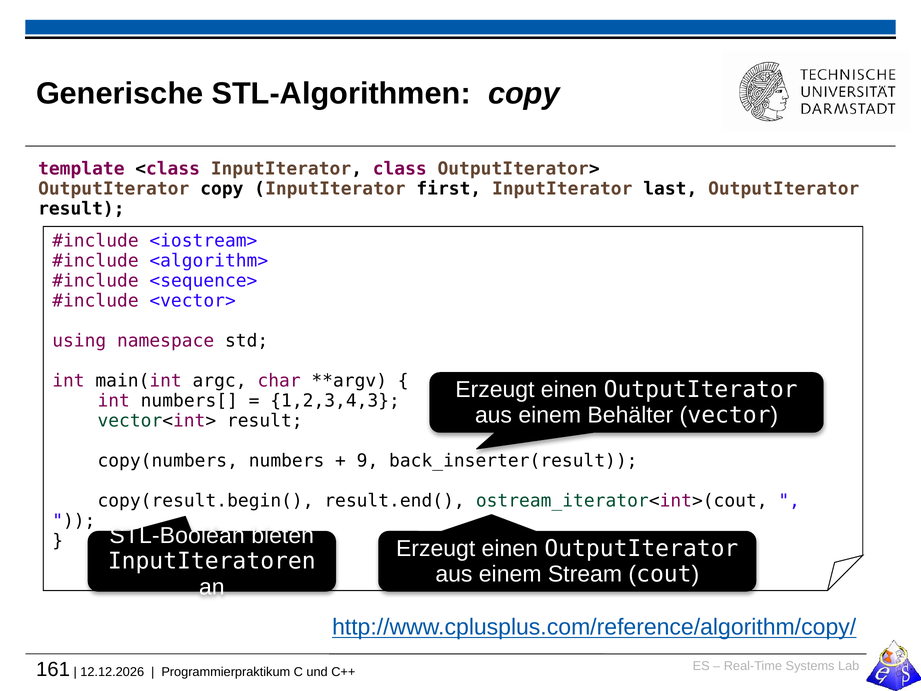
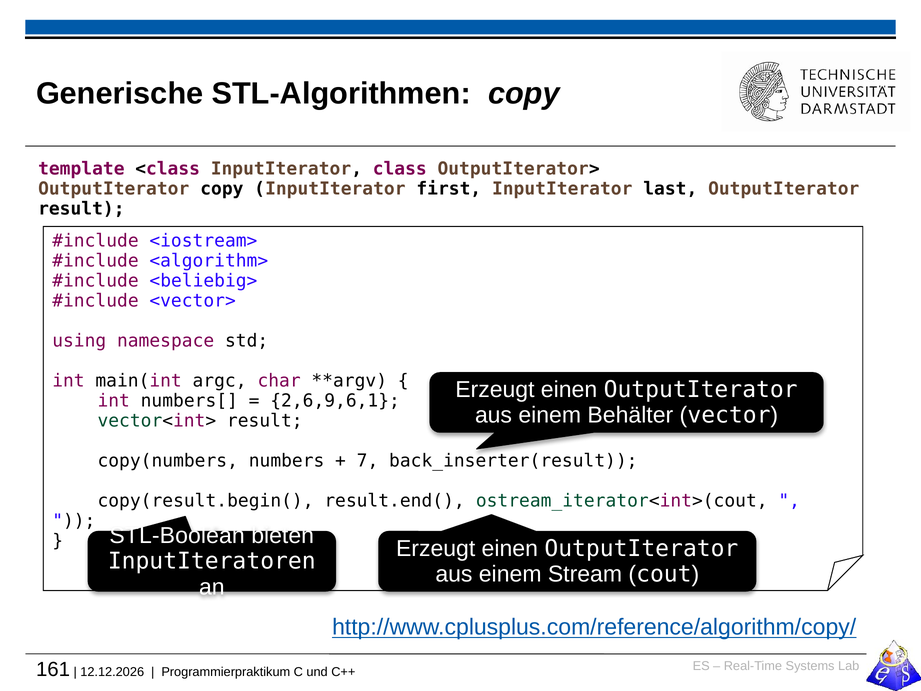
<sequence>: <sequence> -> <beliebig>
1,2,3,4,3: 1,2,3,4,3 -> 2,6,9,6,1
9: 9 -> 7
